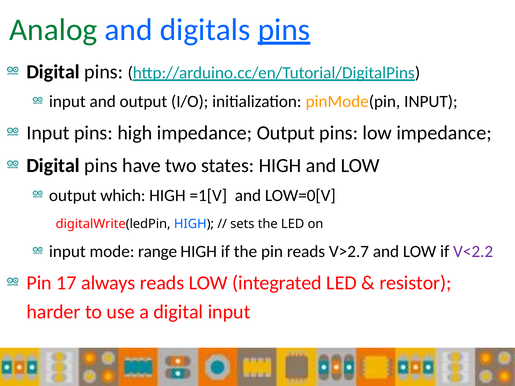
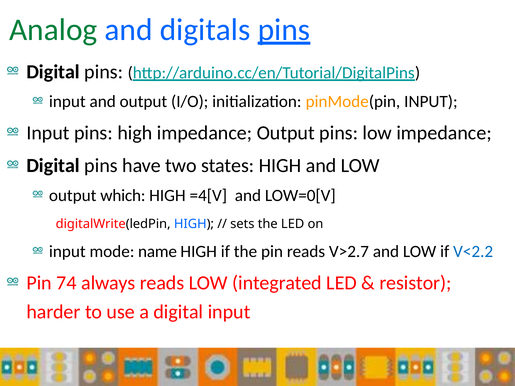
=1[V: =1[V -> =4[V
range: range -> name
V<2.2 colour: purple -> blue
17: 17 -> 74
